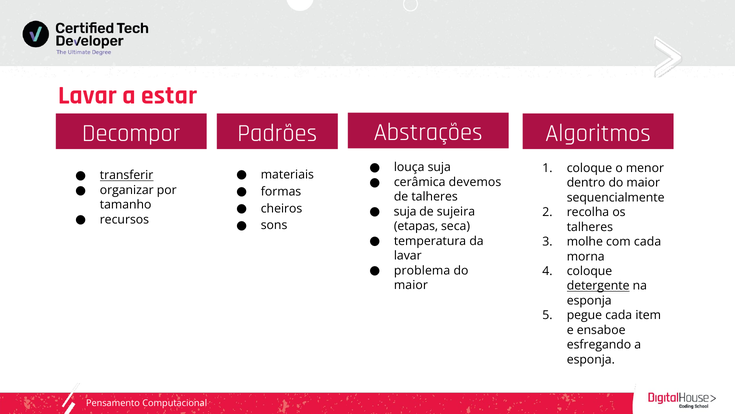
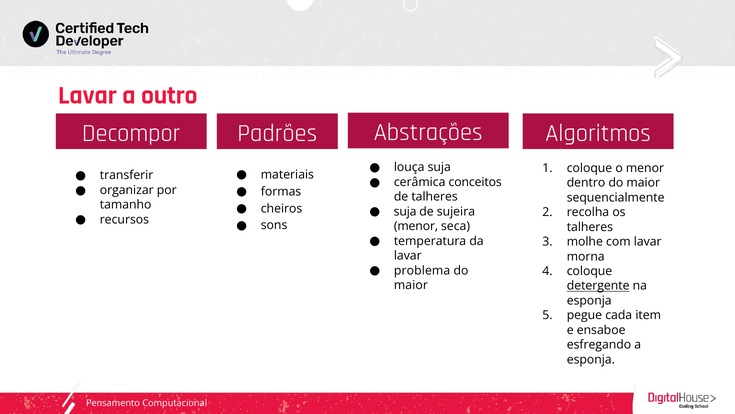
estar: estar -> outro
transferir underline: present -> none
devemos: devemos -> conceitos
etapas at (416, 226): etapas -> menor
com cada: cada -> lavar
